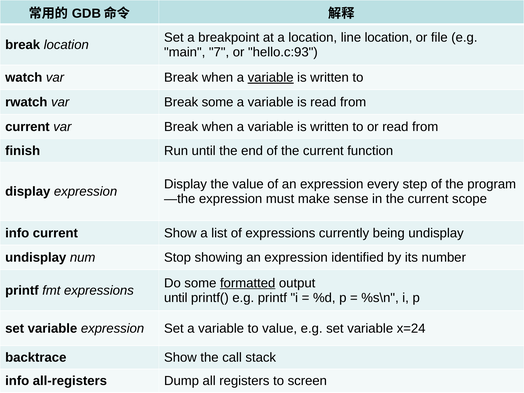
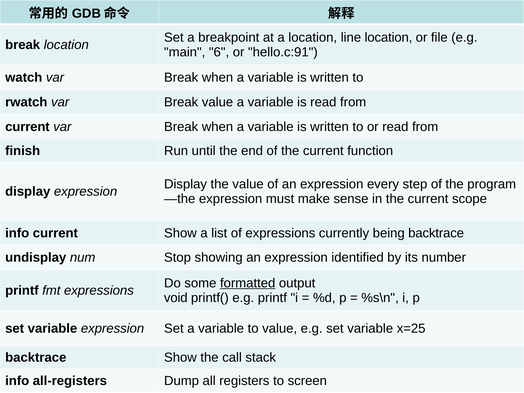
7: 7 -> 6
hello.c:93: hello.c:93 -> hello.c:91
variable at (271, 78) underline: present -> none
Break some: some -> value
being undisplay: undisplay -> backtrace
until at (176, 298): until -> void
x=24: x=24 -> x=25
